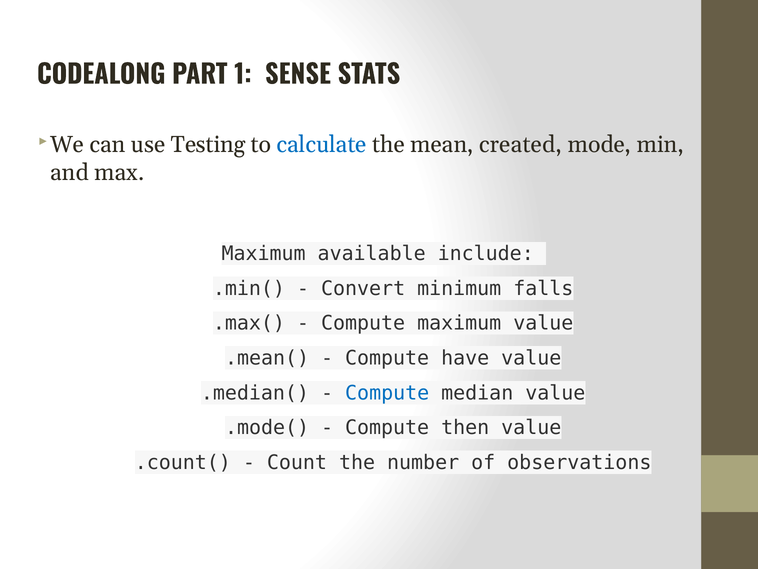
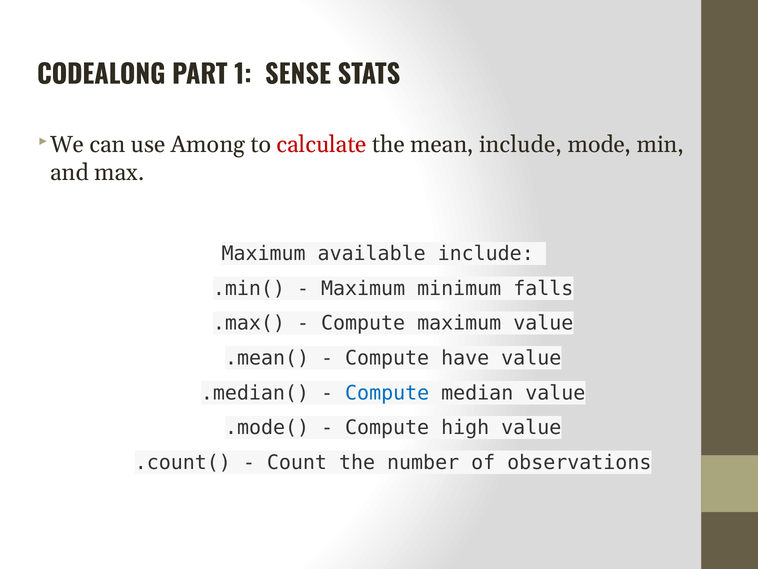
Testing: Testing -> Among
calculate colour: blue -> red
mean created: created -> include
Convert at (363, 288): Convert -> Maximum
then: then -> high
